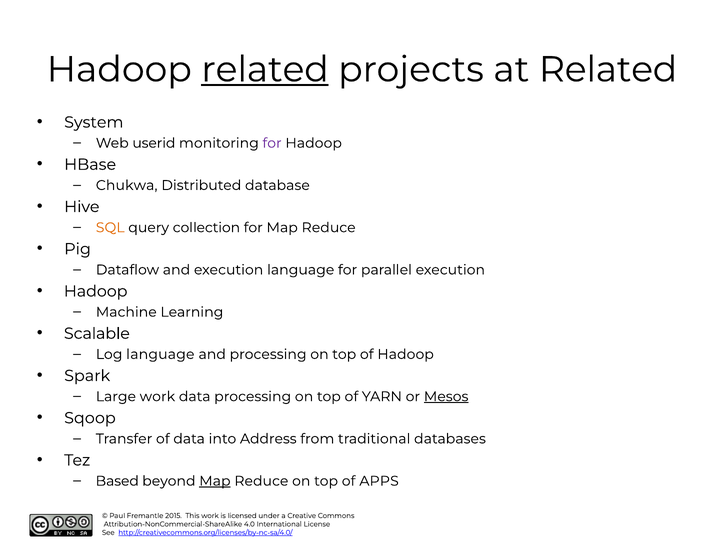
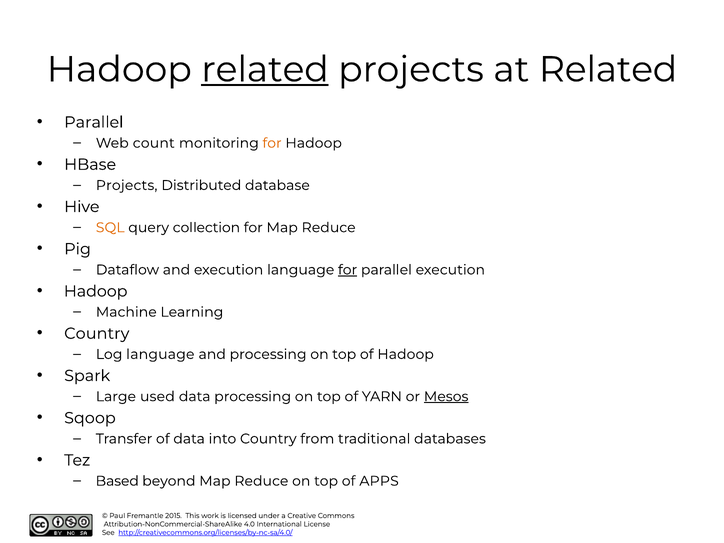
System at (94, 122): System -> Parallel
userid: userid -> count
for at (272, 143) colour: purple -> orange
Chukwa at (127, 185): Chukwa -> Projects
for at (348, 270) underline: none -> present
Scalable at (97, 334): Scalable -> Country
Large work: work -> used
into Address: Address -> Country
Map at (215, 481) underline: present -> none
